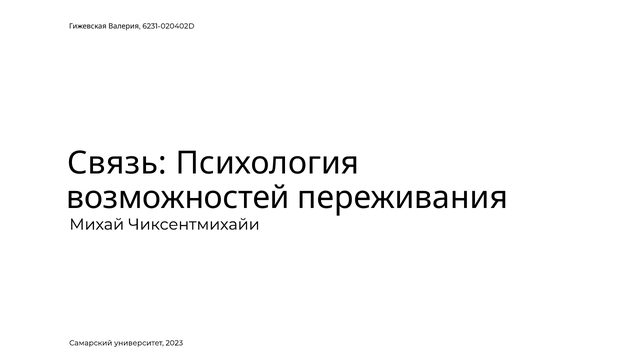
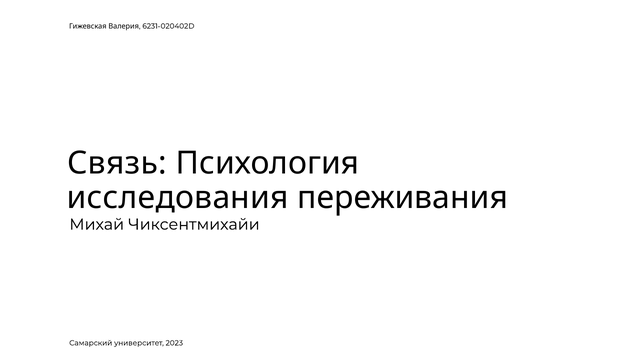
возможностей: возможностей -> исследования
